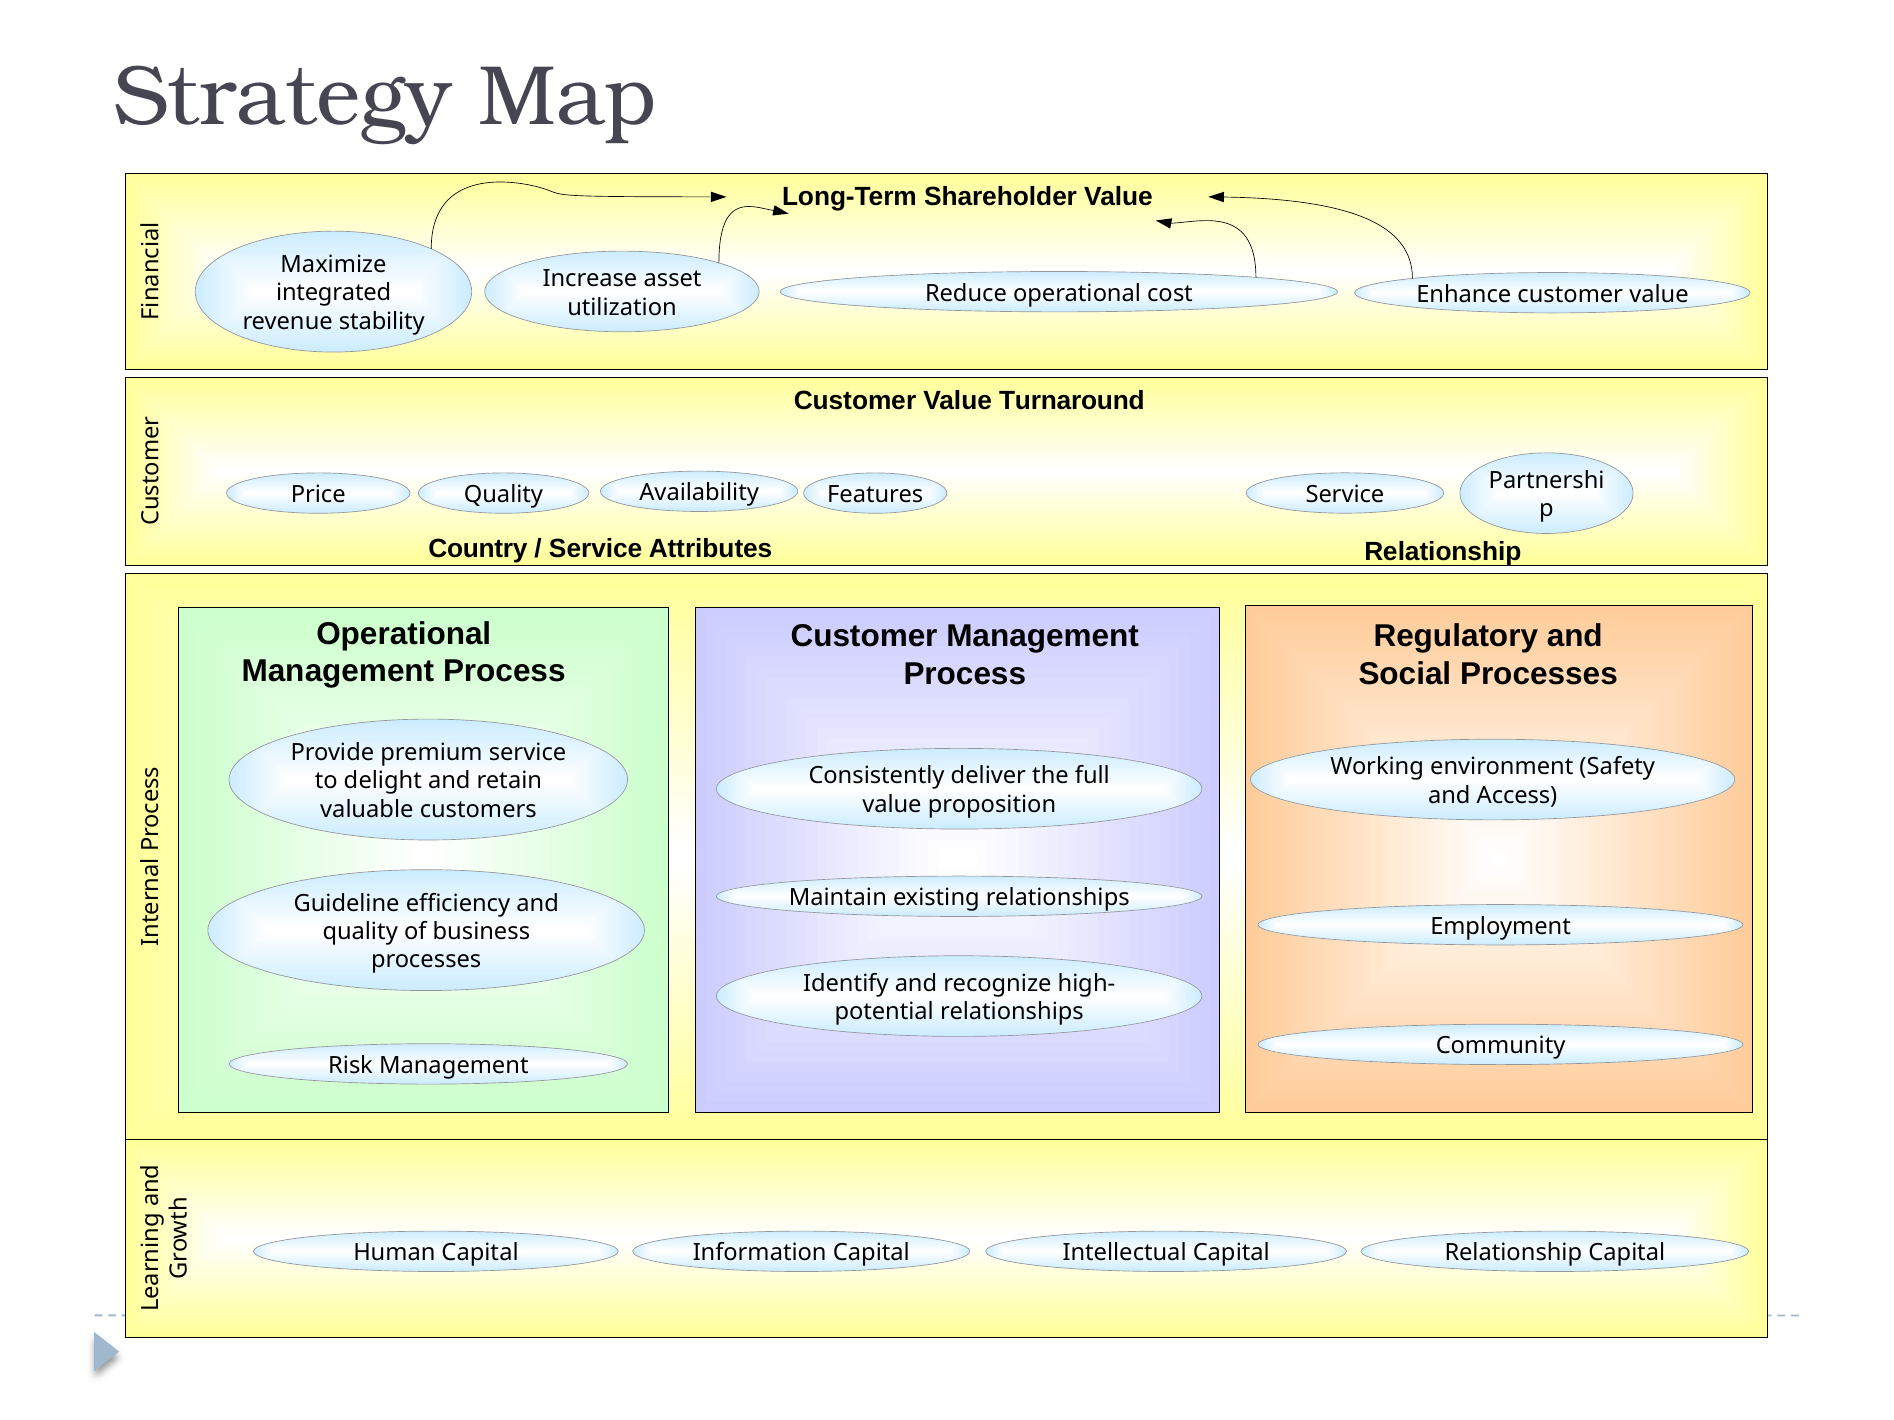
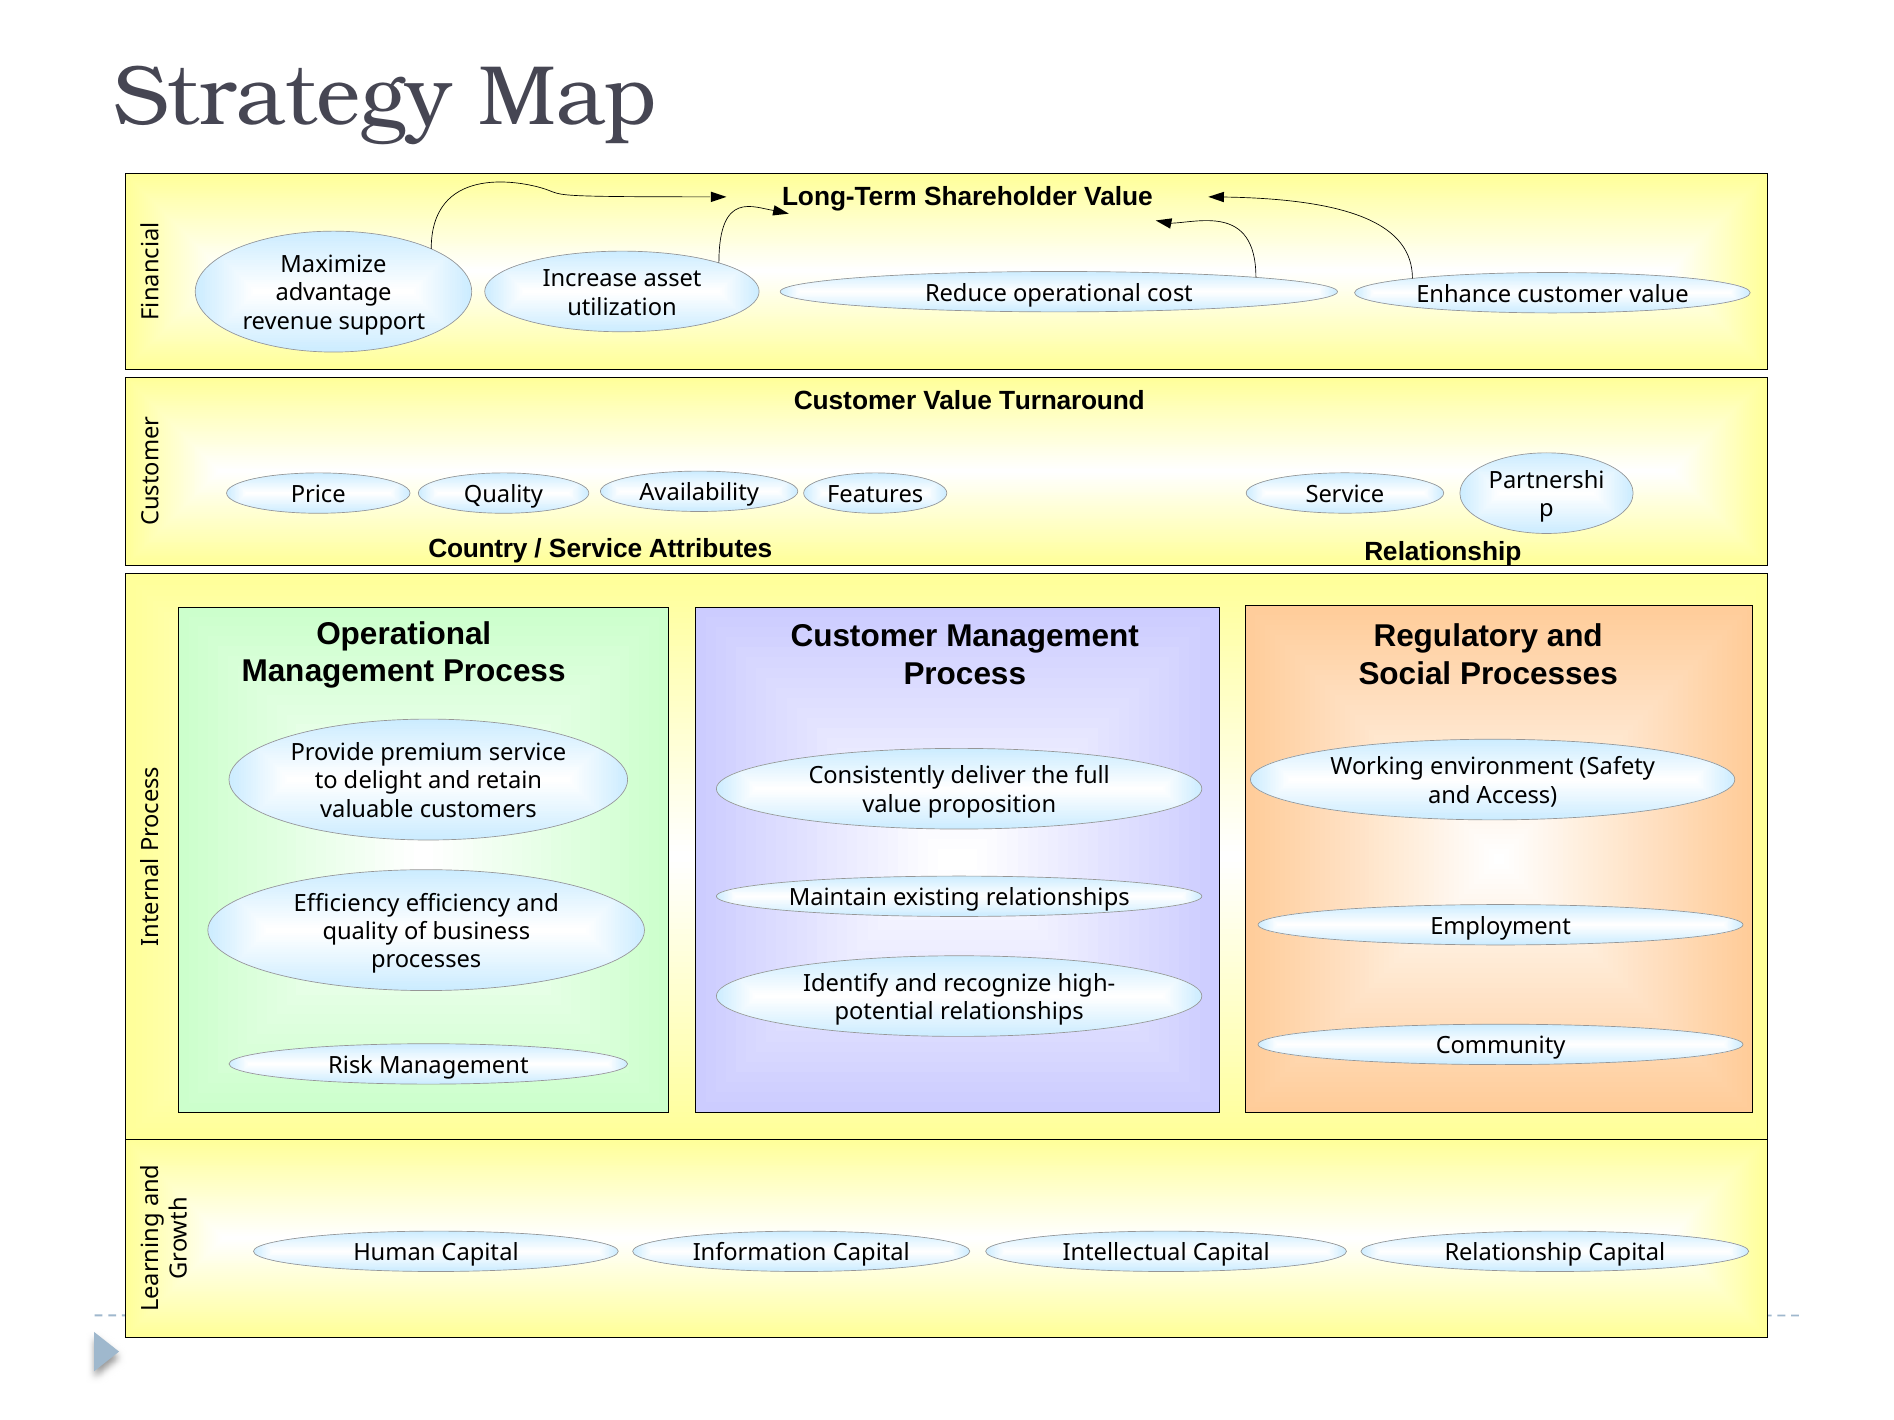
integrated: integrated -> advantage
stability: stability -> support
Guideline at (347, 904): Guideline -> Efficiency
